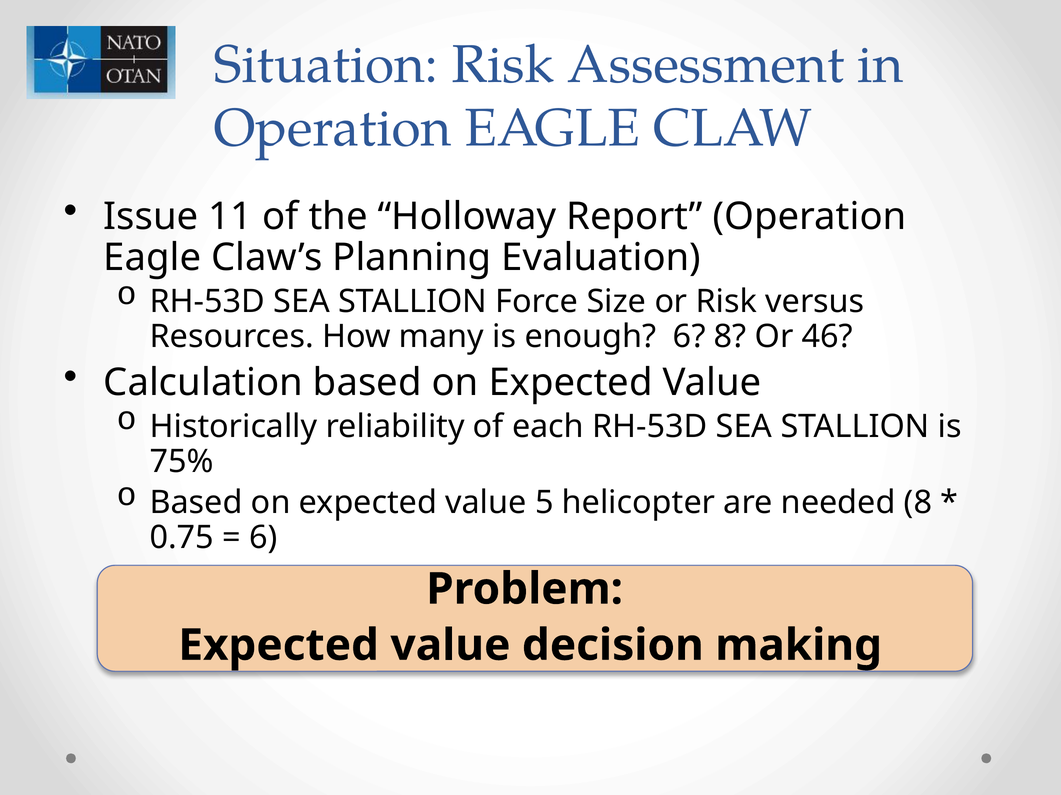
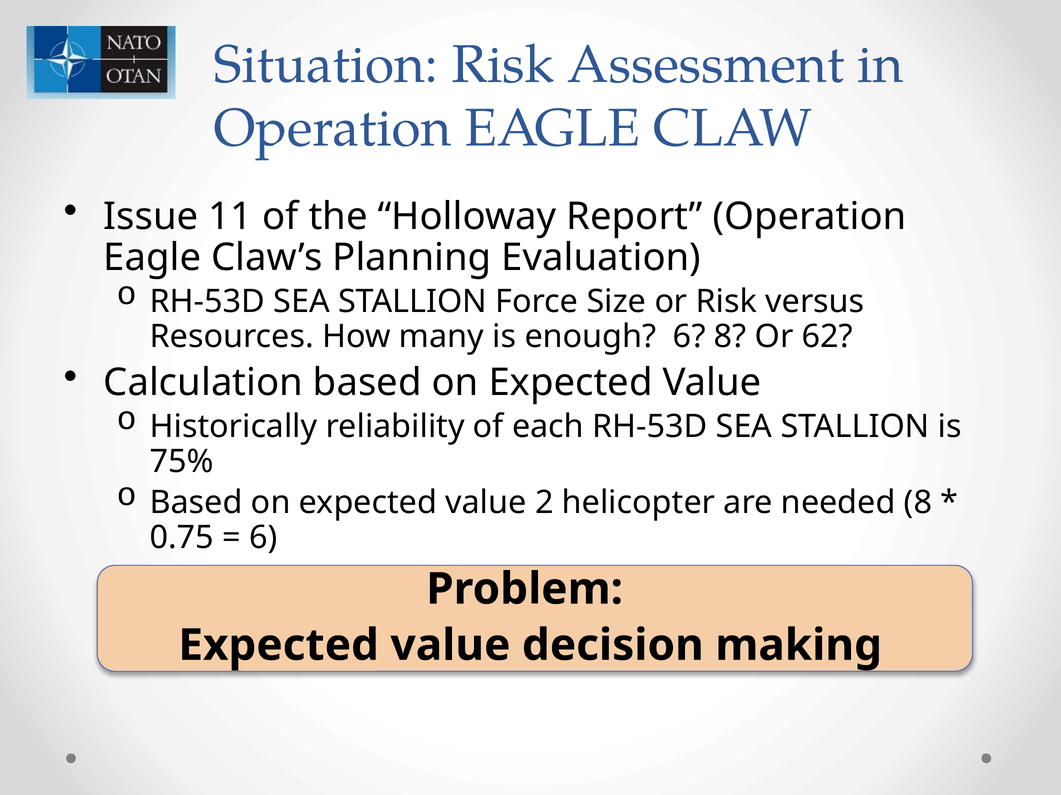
46: 46 -> 62
5: 5 -> 2
